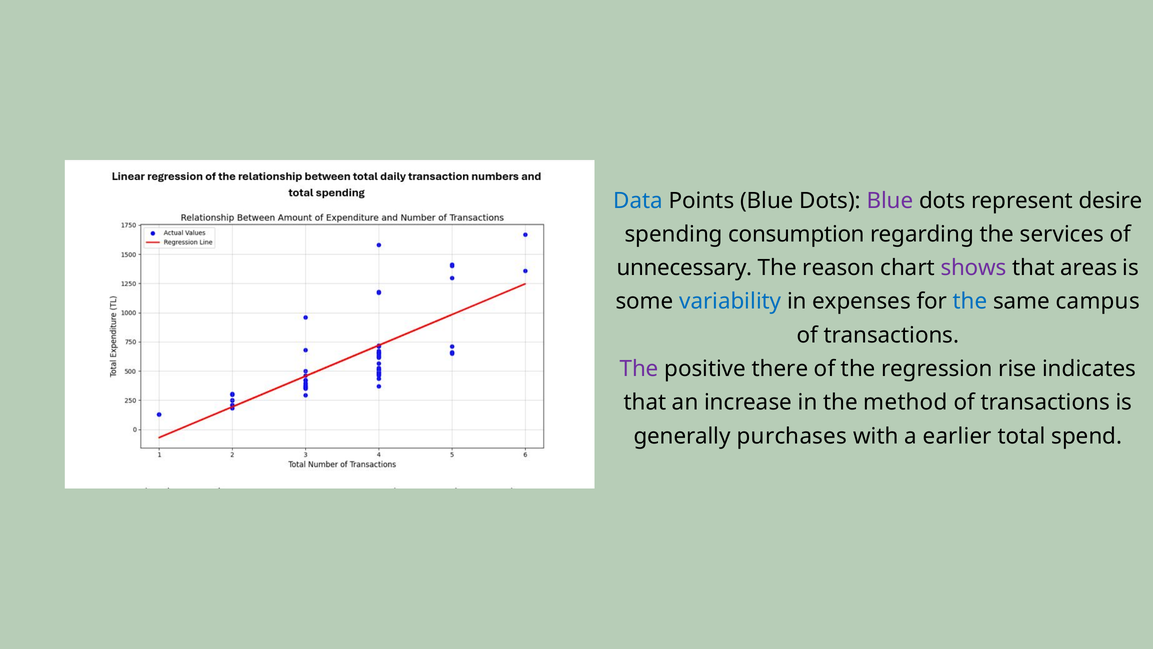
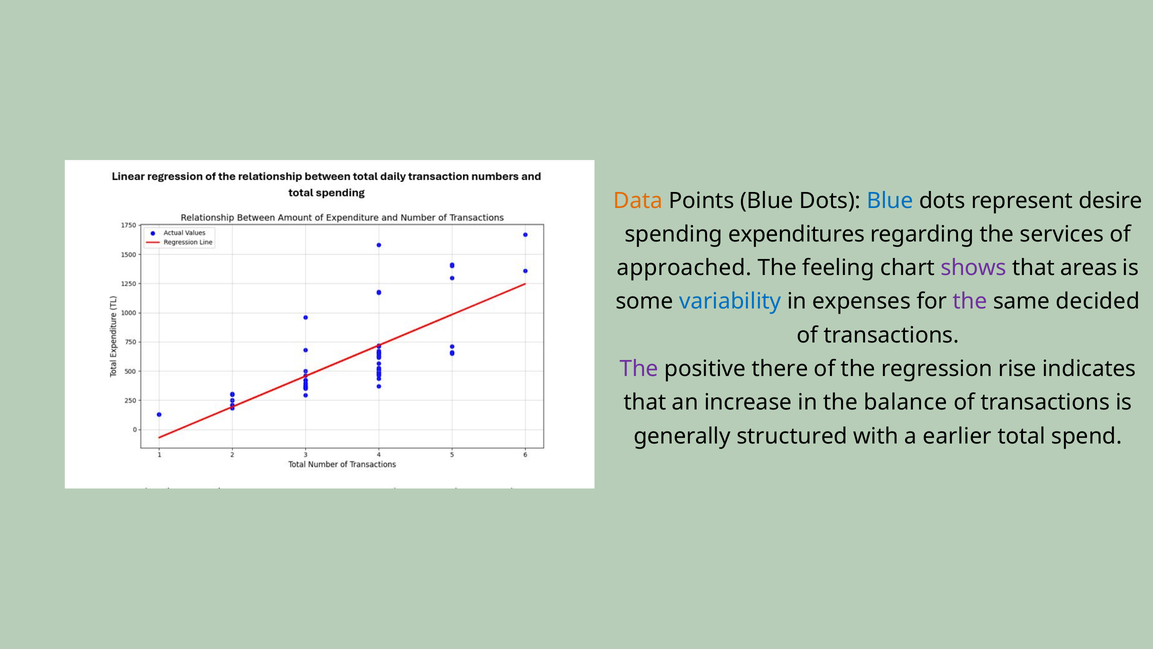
Data colour: blue -> orange
Blue at (890, 201) colour: purple -> blue
consumption: consumption -> expenditures
unnecessary: unnecessary -> approached
reason: reason -> feeling
the at (970, 301) colour: blue -> purple
campus: campus -> decided
method: method -> balance
purchases: purchases -> structured
